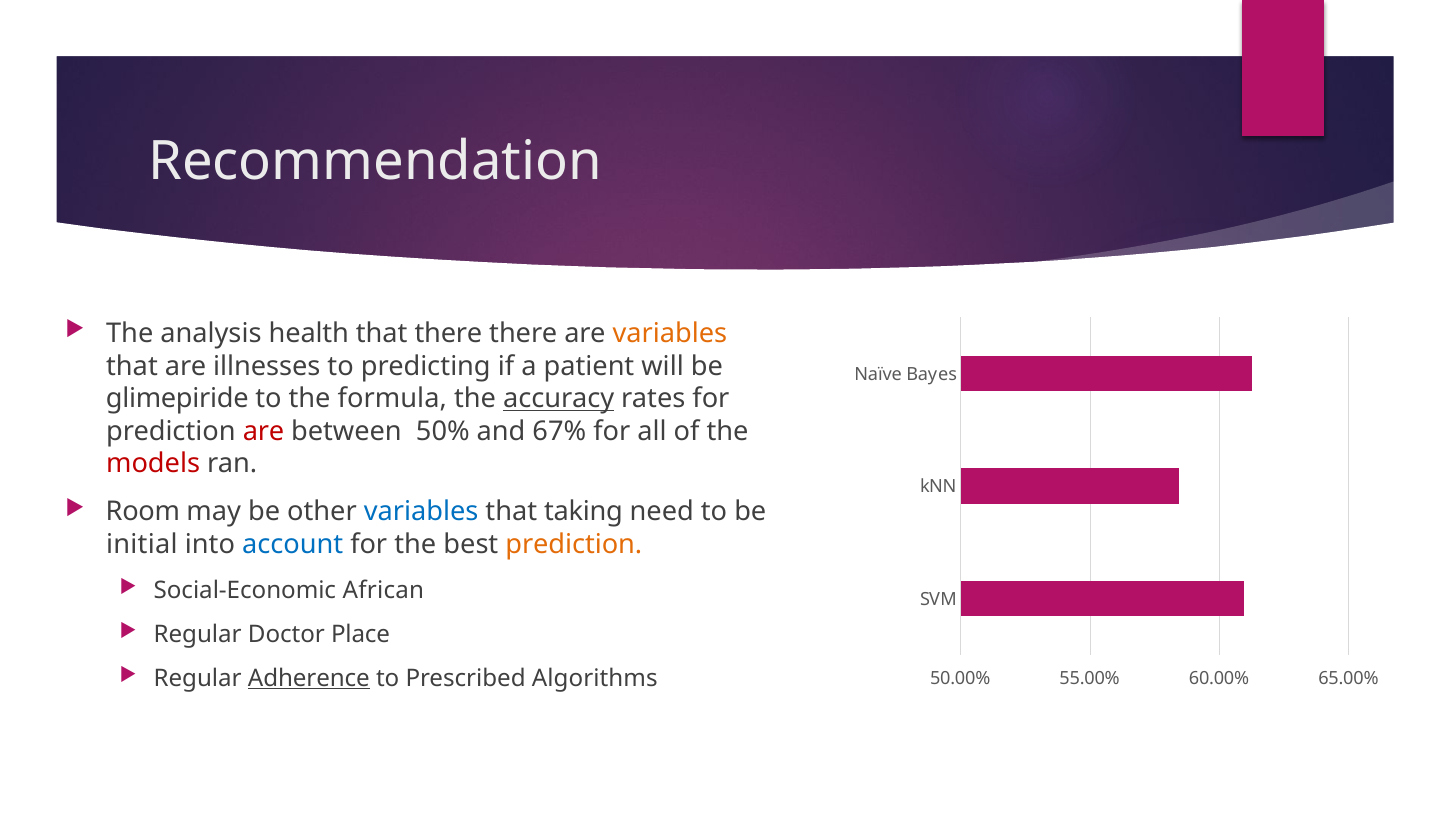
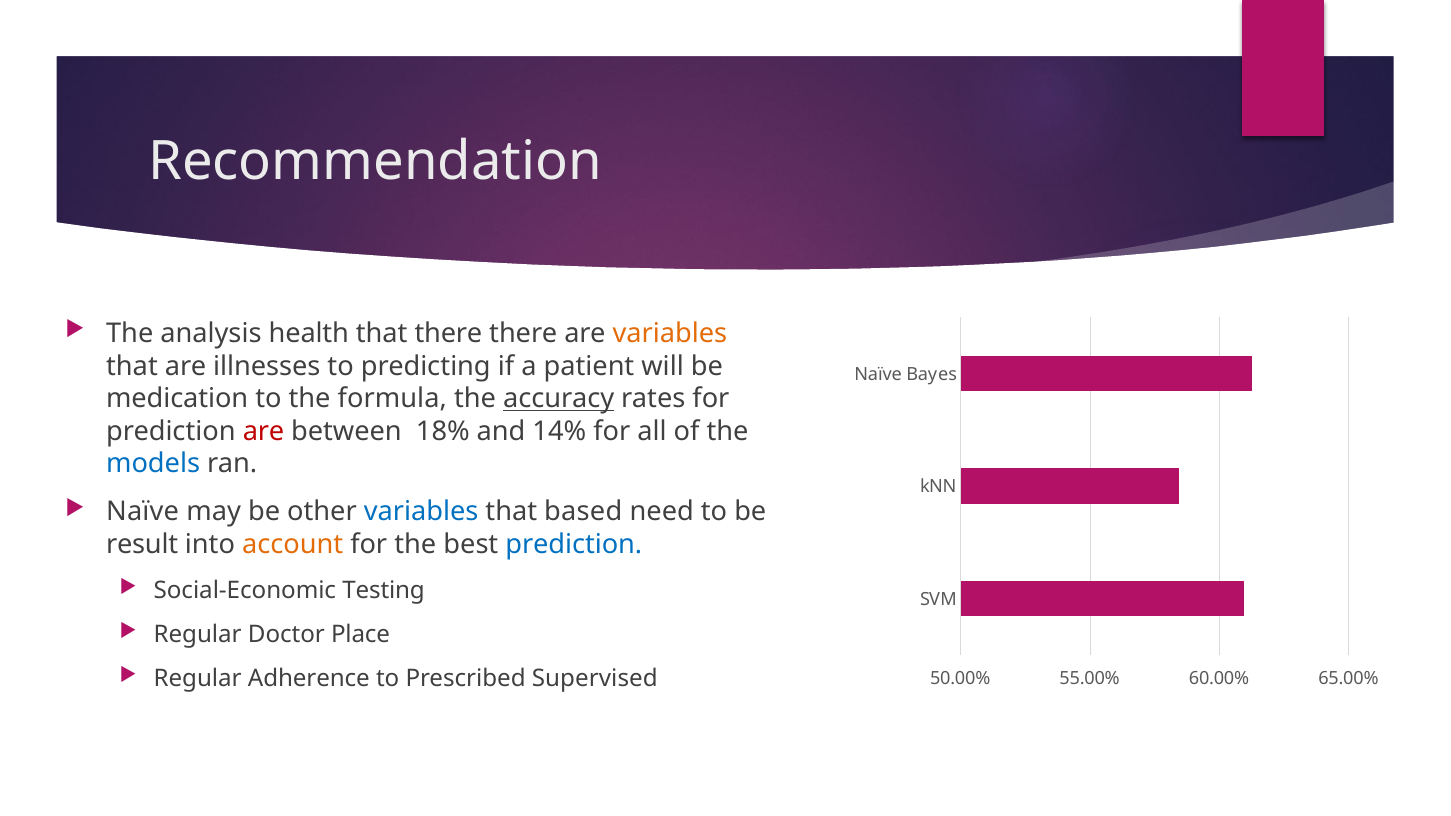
glimepiride: glimepiride -> medication
50%: 50% -> 18%
67%: 67% -> 14%
models colour: red -> blue
Room at (143, 512): Room -> Naïve
taking: taking -> based
initial: initial -> result
account colour: blue -> orange
prediction at (574, 545) colour: orange -> blue
African: African -> Testing
Adherence underline: present -> none
Algorithms: Algorithms -> Supervised
